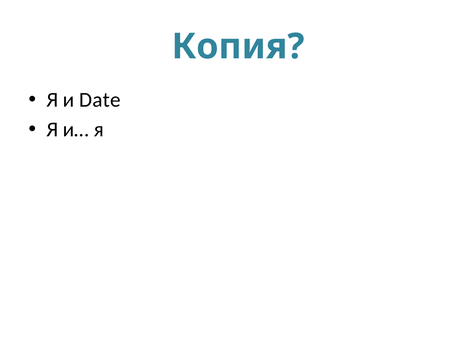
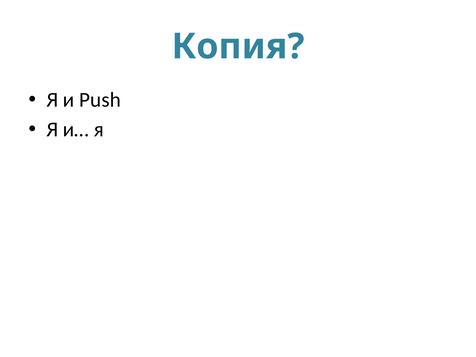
Date: Date -> Push
